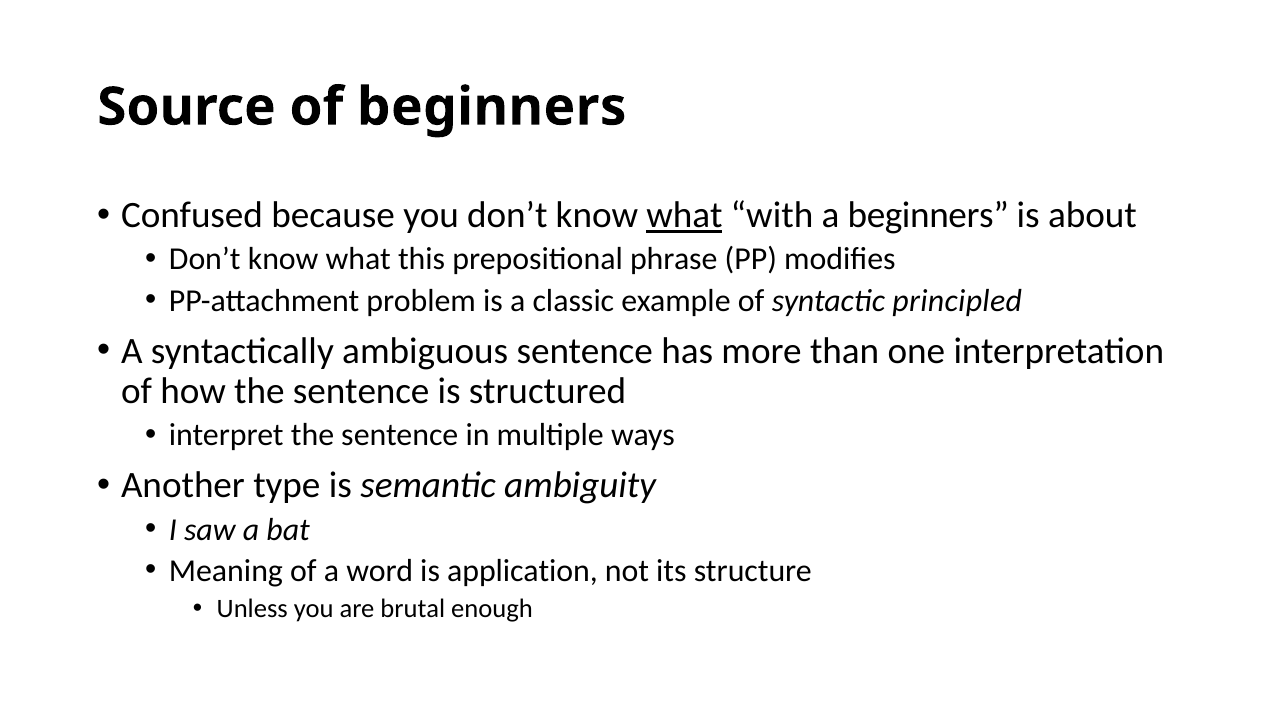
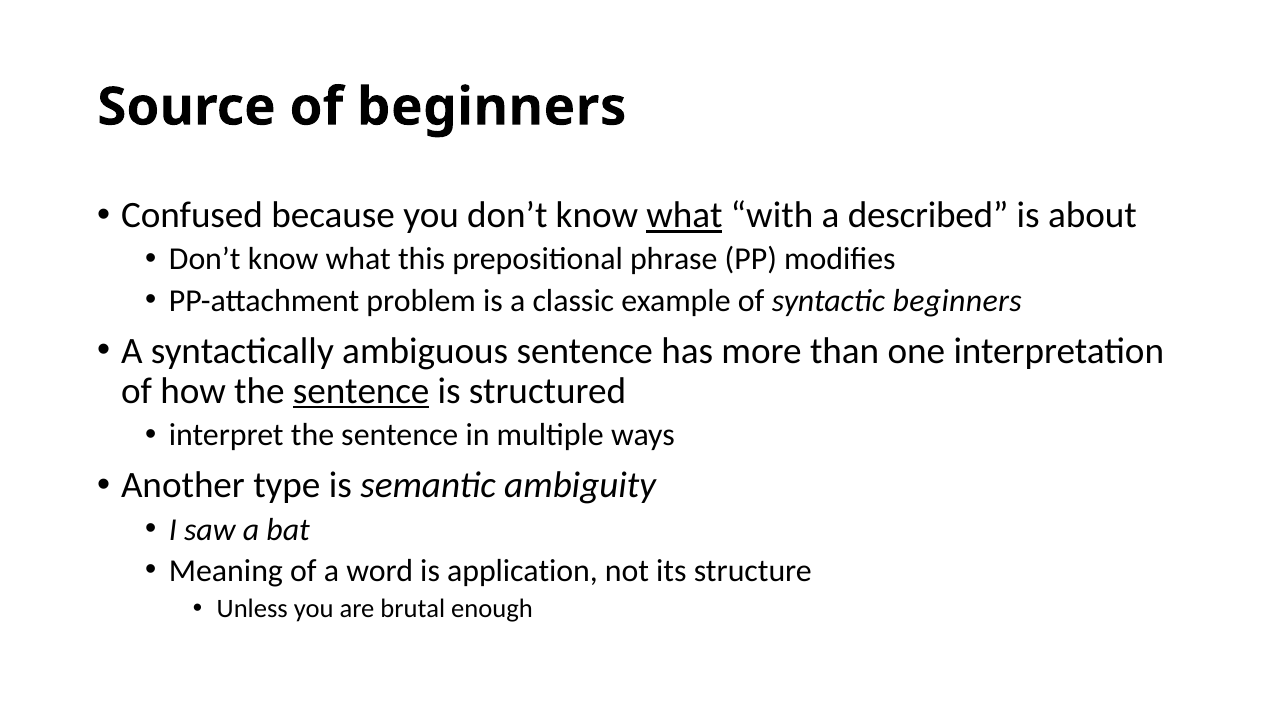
a beginners: beginners -> described
syntactic principled: principled -> beginners
sentence at (361, 391) underline: none -> present
